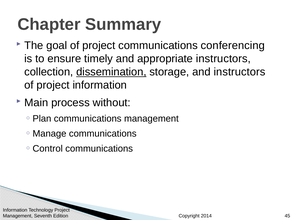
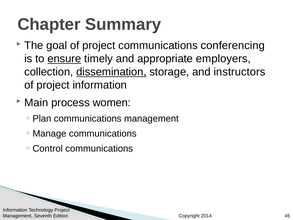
ensure underline: none -> present
appropriate instructors: instructors -> employers
without: without -> women
